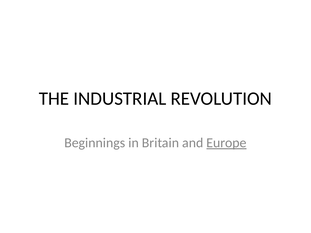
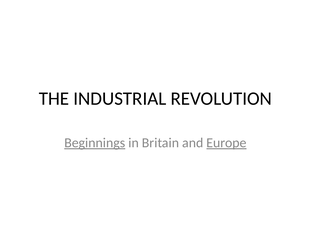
Beginnings underline: none -> present
